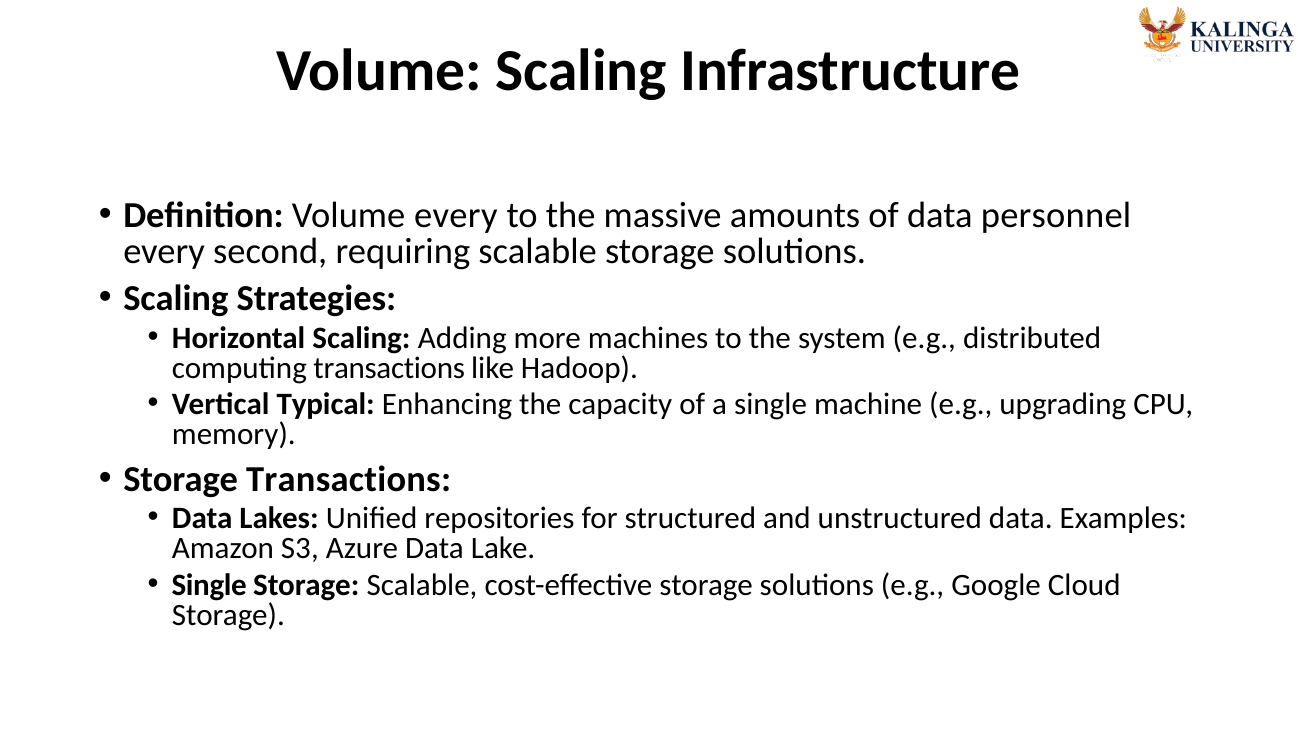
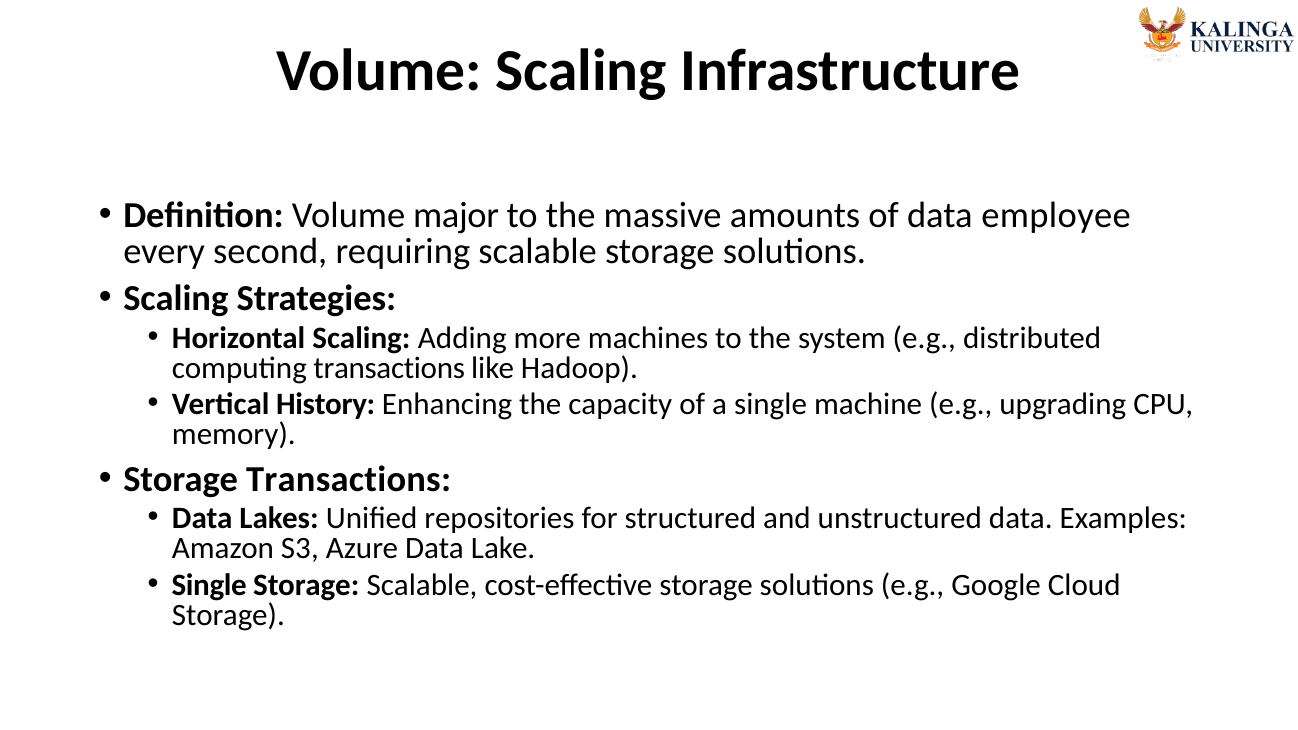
Volume every: every -> major
personnel: personnel -> employee
Typical: Typical -> History
